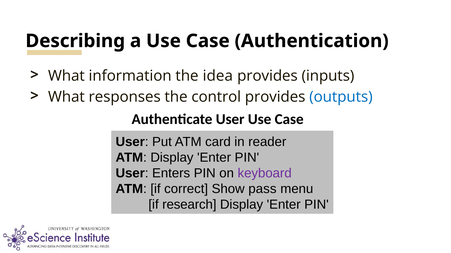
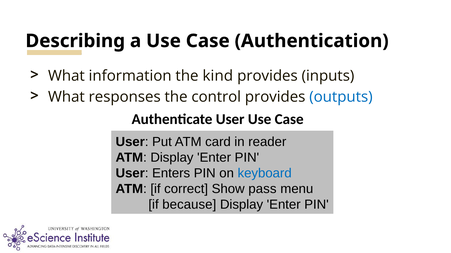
idea: idea -> kind
keyboard colour: purple -> blue
research: research -> because
